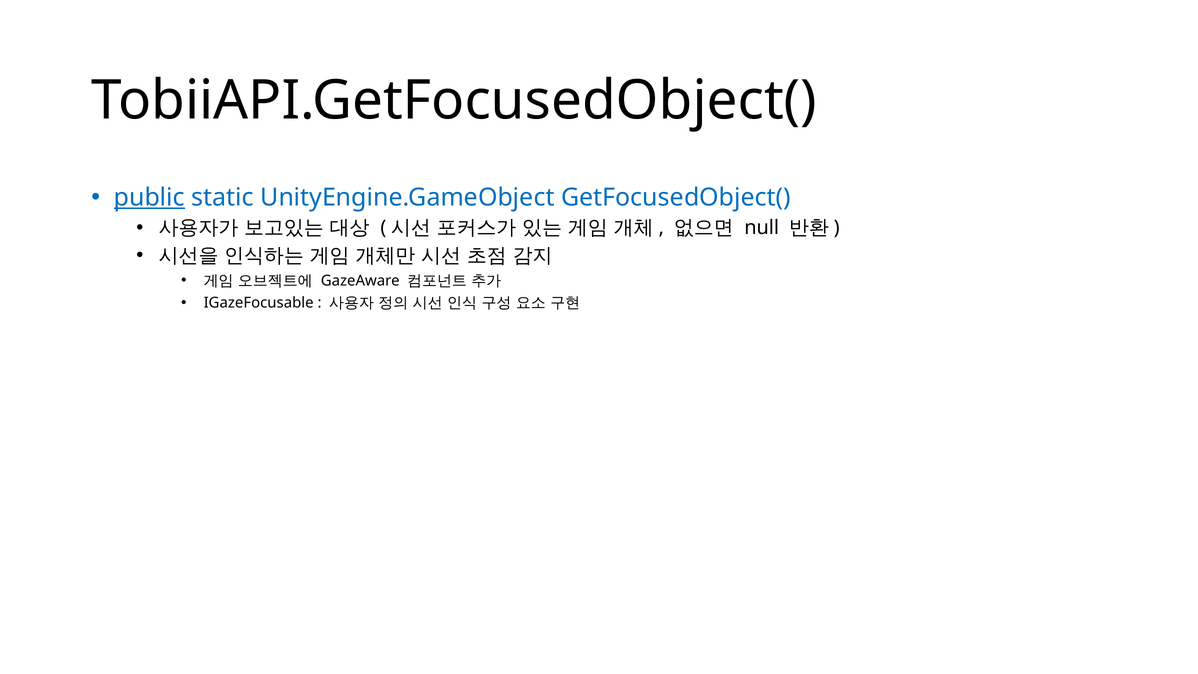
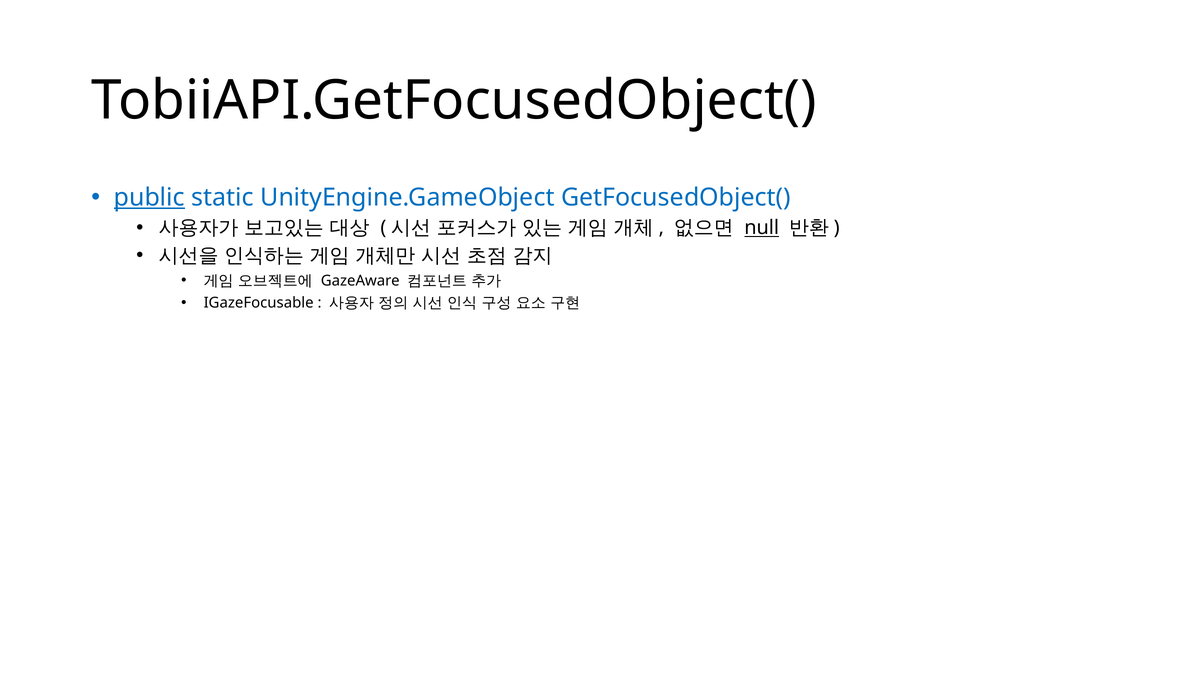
null underline: none -> present
